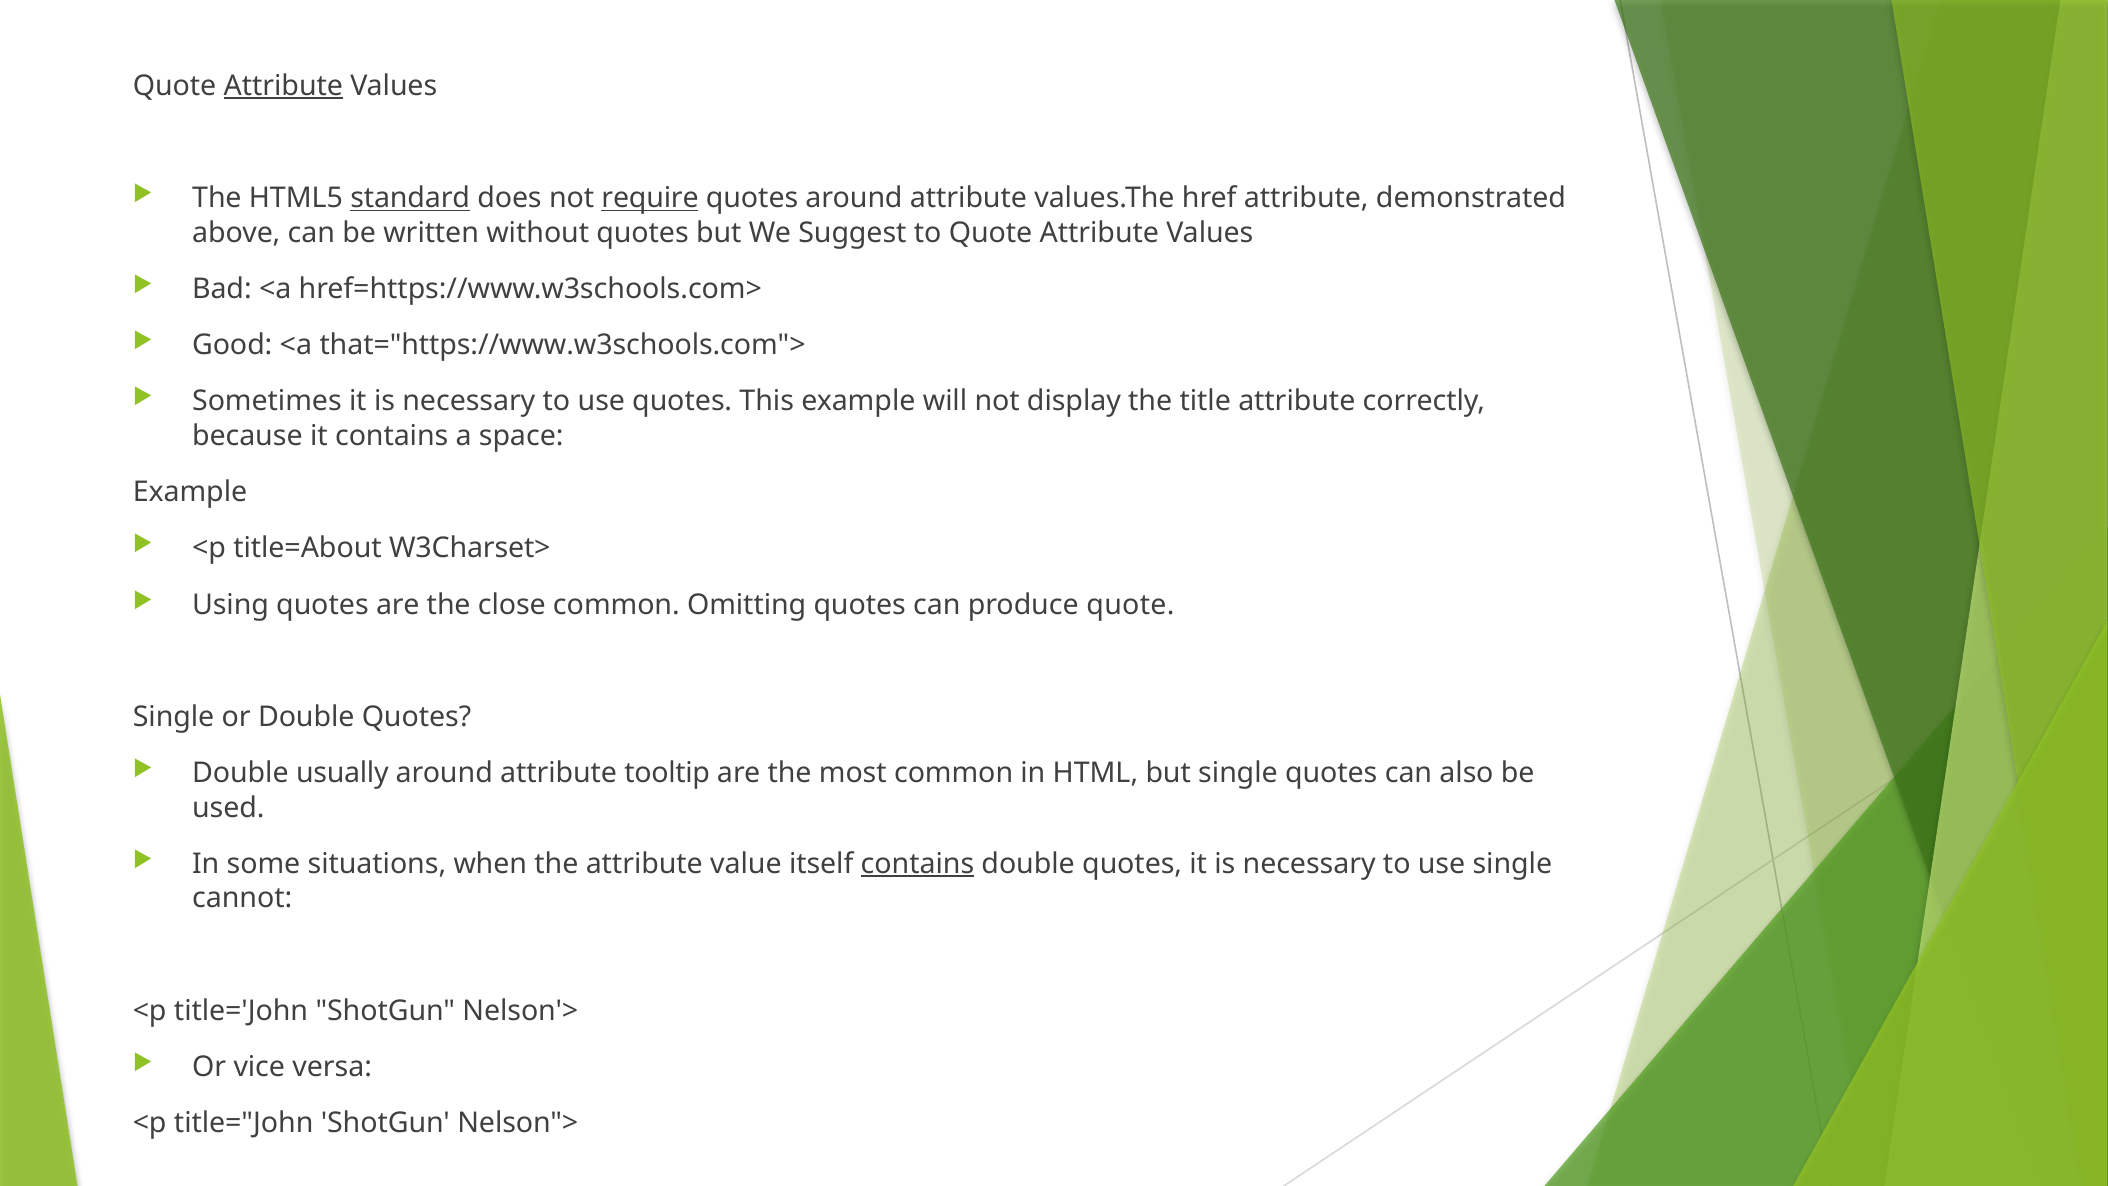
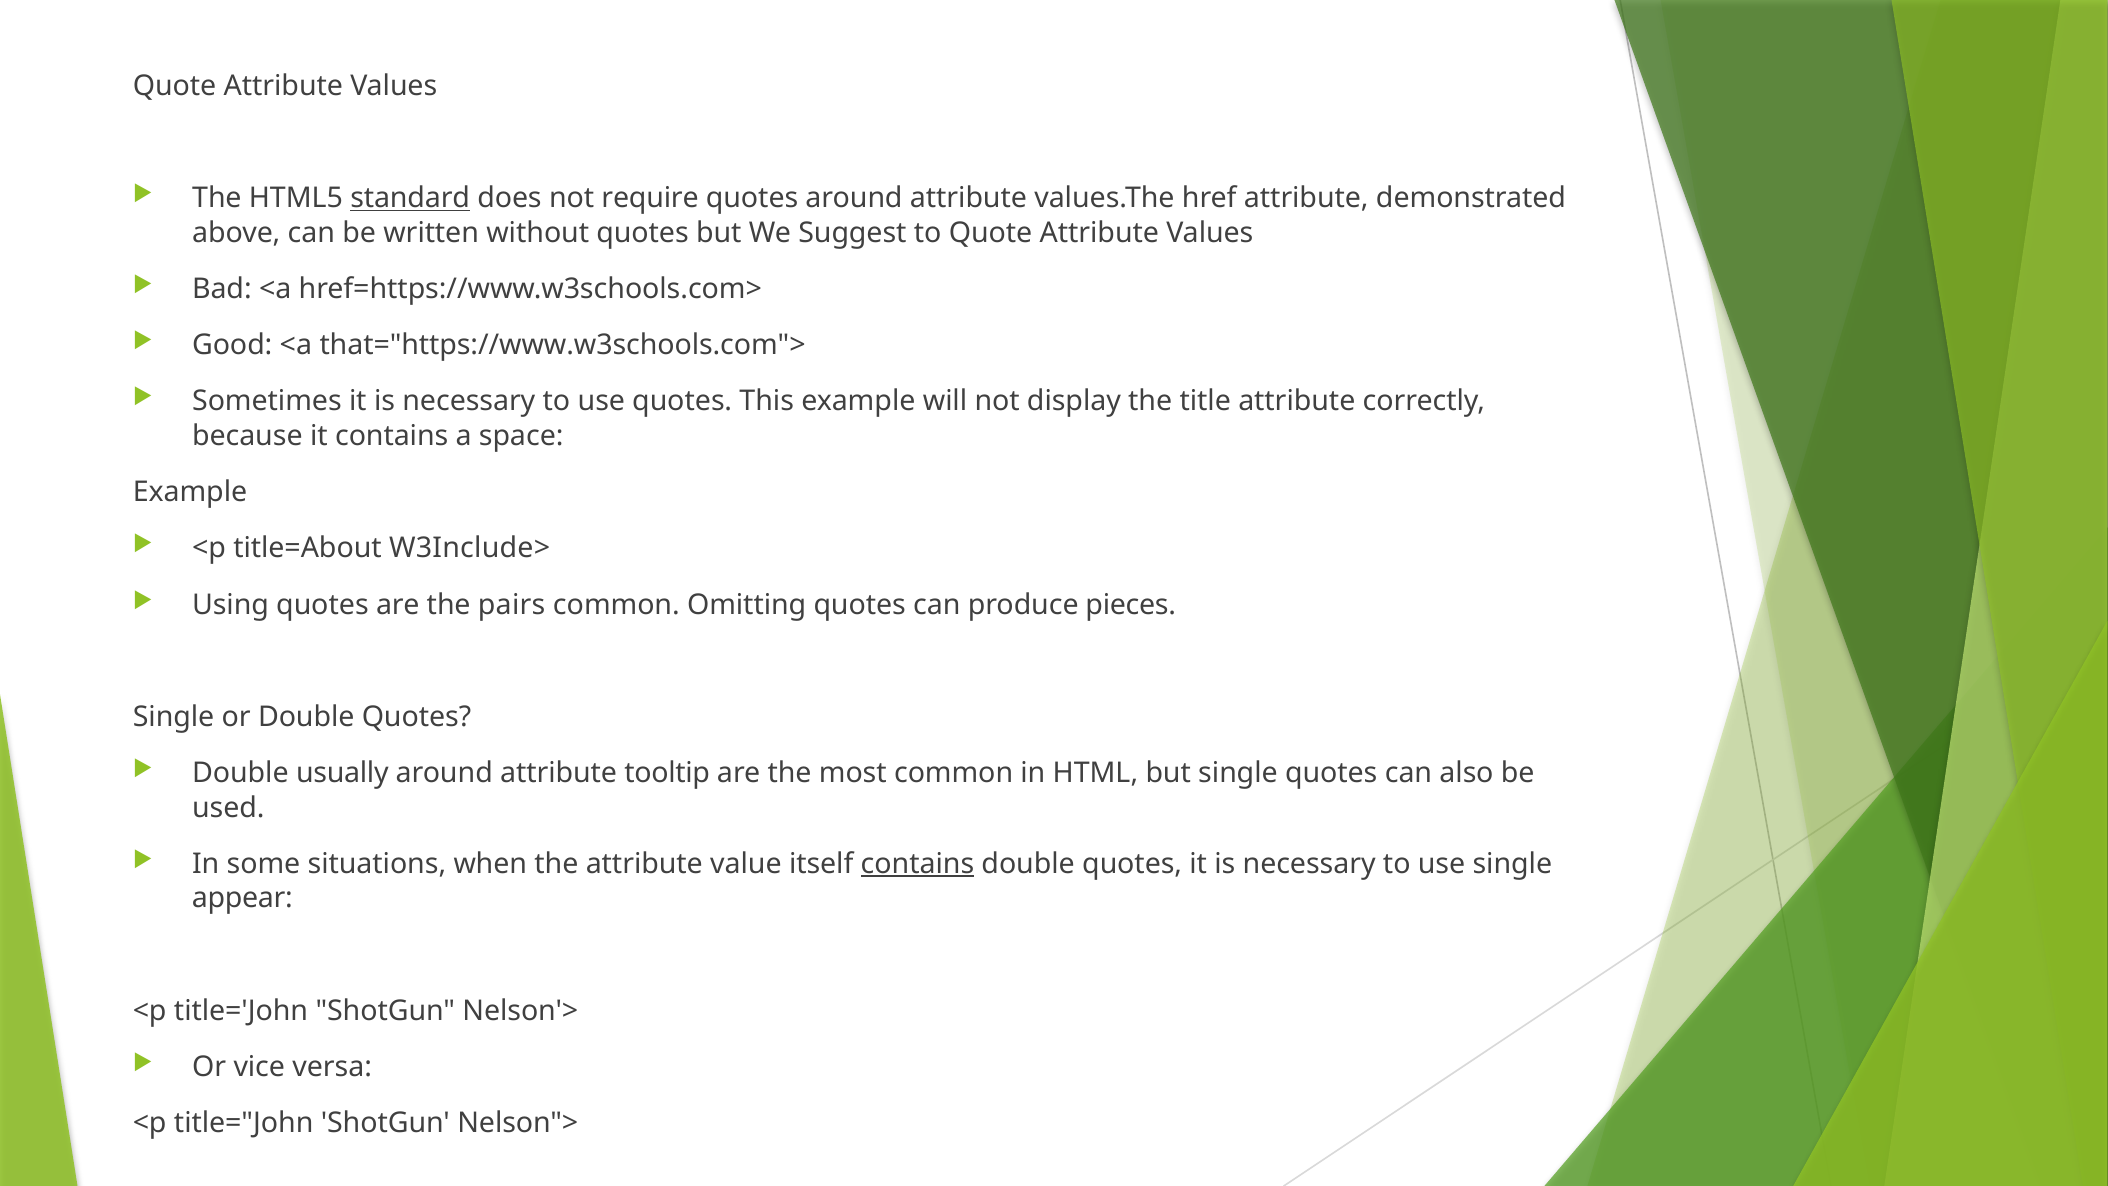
Attribute at (283, 86) underline: present -> none
require underline: present -> none
W3Charset>: W3Charset> -> W3Include>
close: close -> pairs
produce quote: quote -> pieces
cannot: cannot -> appear
